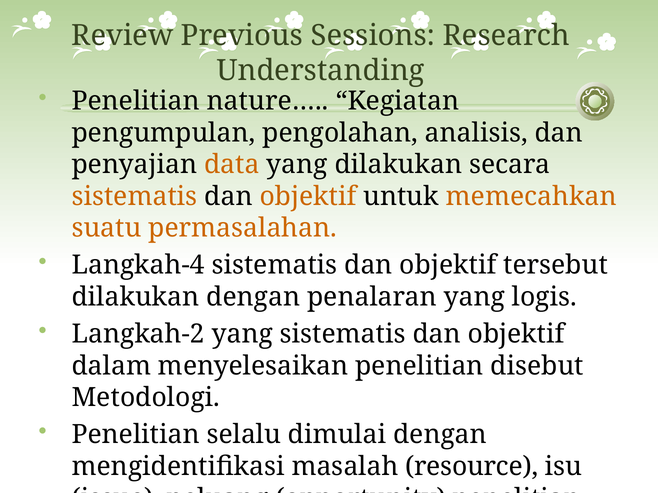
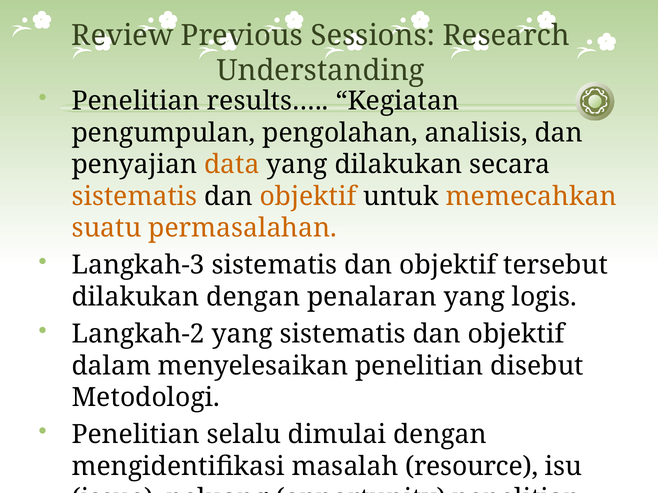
nature…: nature… -> results…
Langkah-4: Langkah-4 -> Langkah-3
